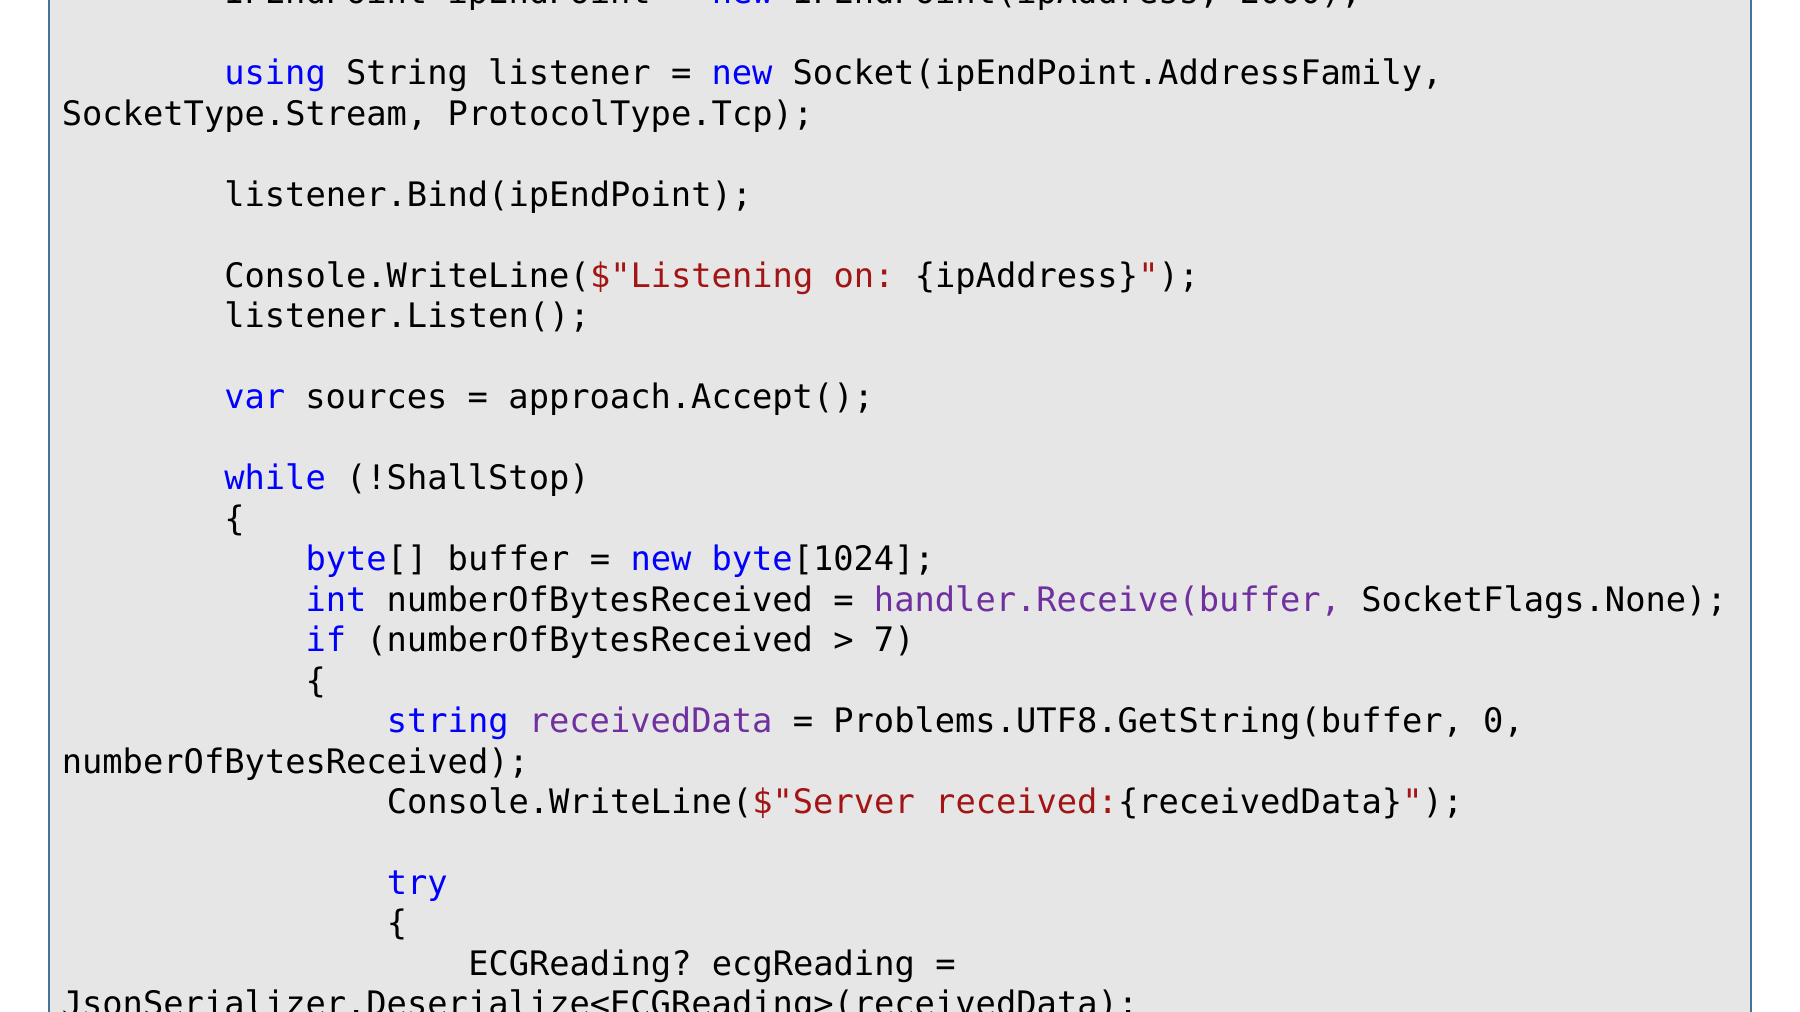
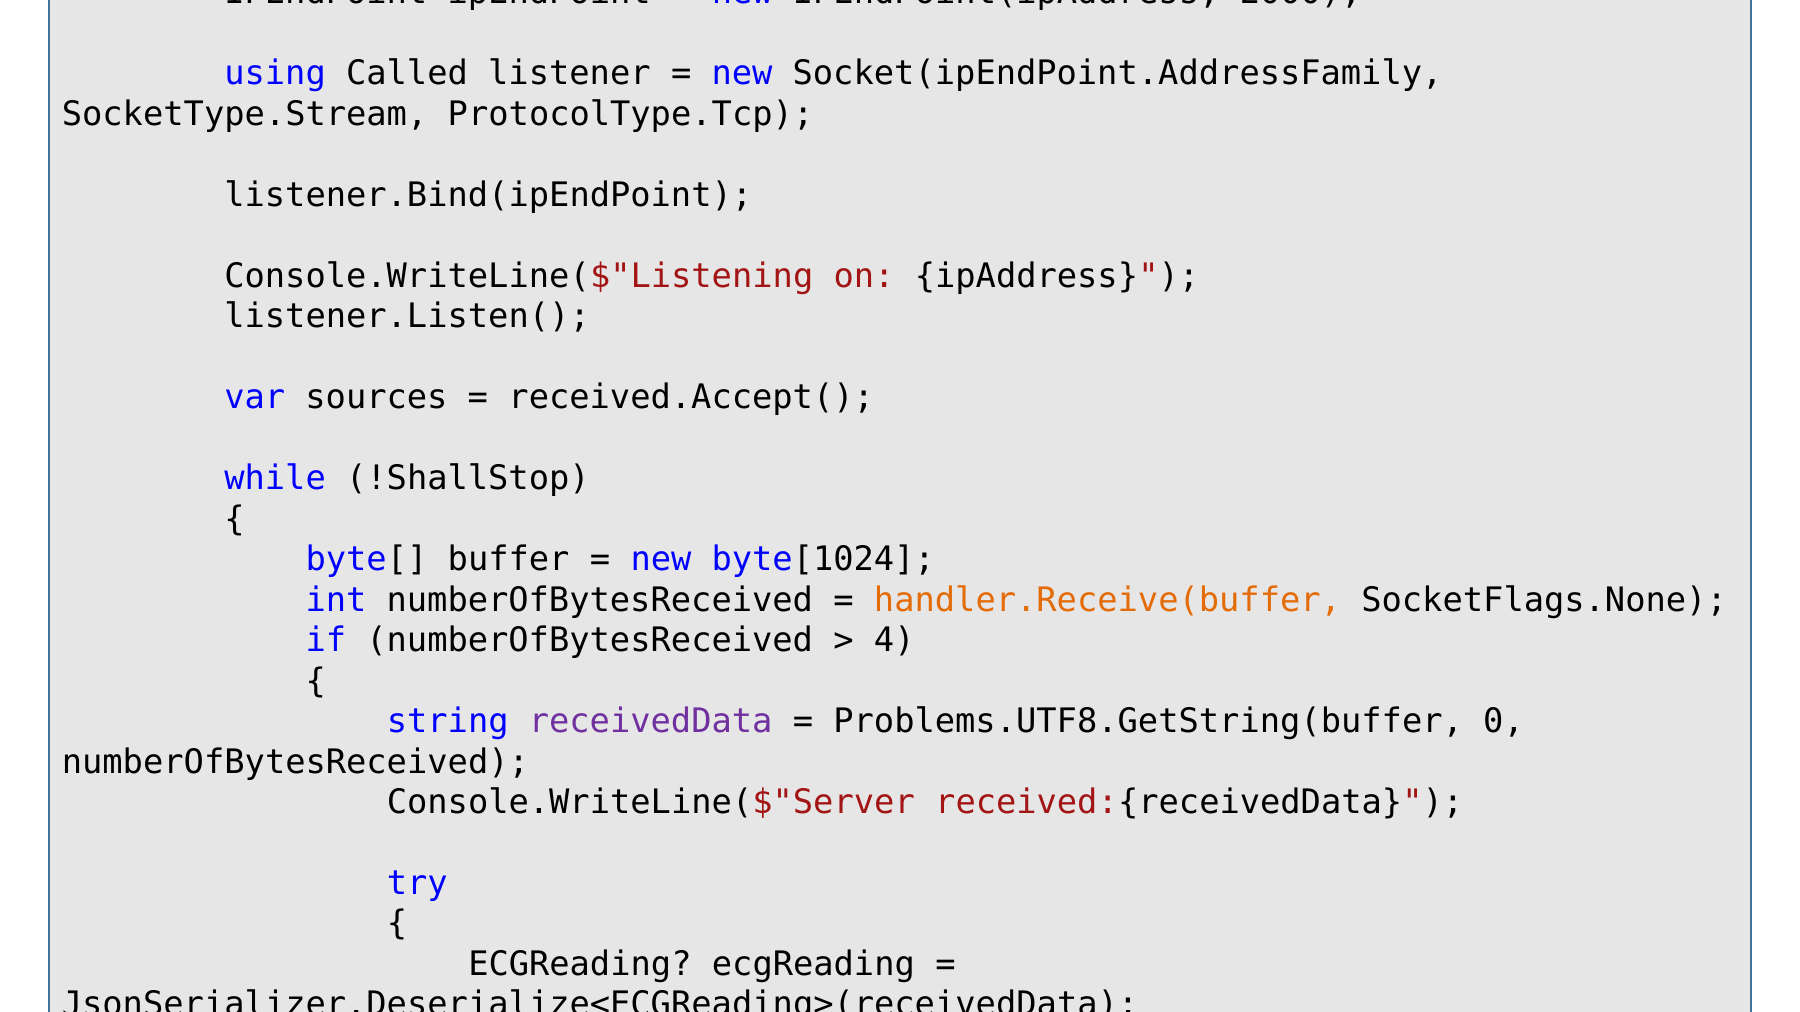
using String: String -> Called
approach.Accept(: approach.Accept( -> received.Accept(
handler.Receive(buffer colour: purple -> orange
7: 7 -> 4
